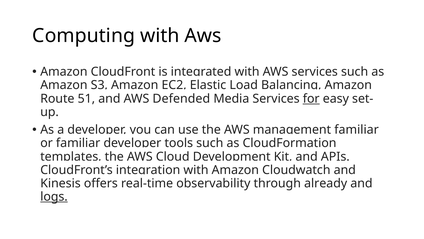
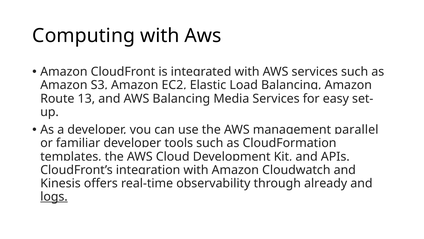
51: 51 -> 13
AWS Defended: Defended -> Balancing
for underline: present -> none
familiar at (357, 130): familiar -> parallel
